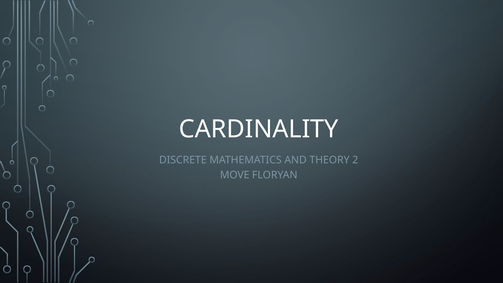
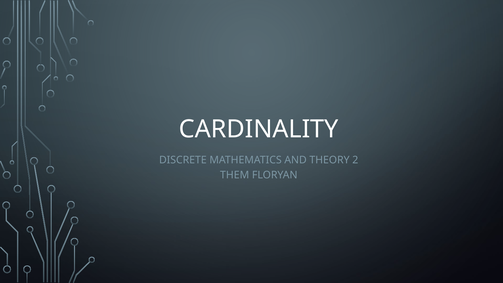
MOVE: MOVE -> THEM
